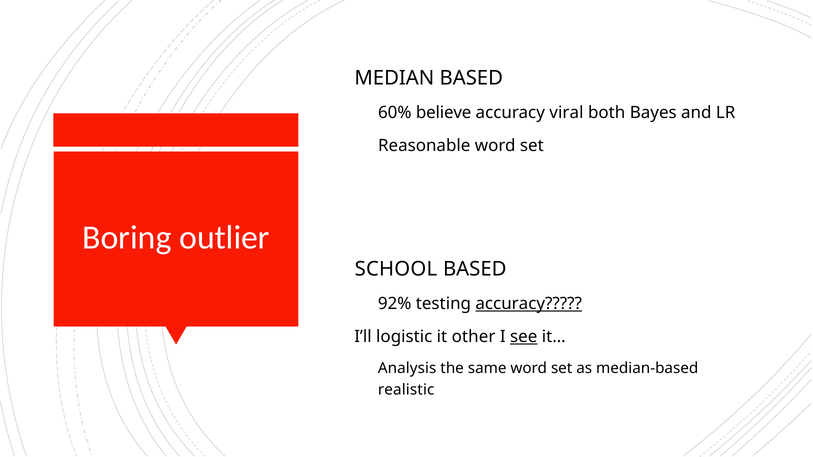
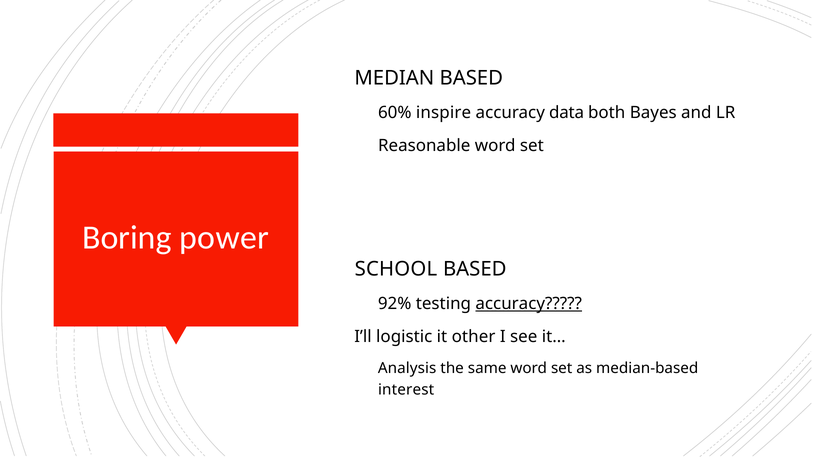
believe: believe -> inspire
viral: viral -> data
outlier: outlier -> power
see underline: present -> none
realistic: realistic -> interest
